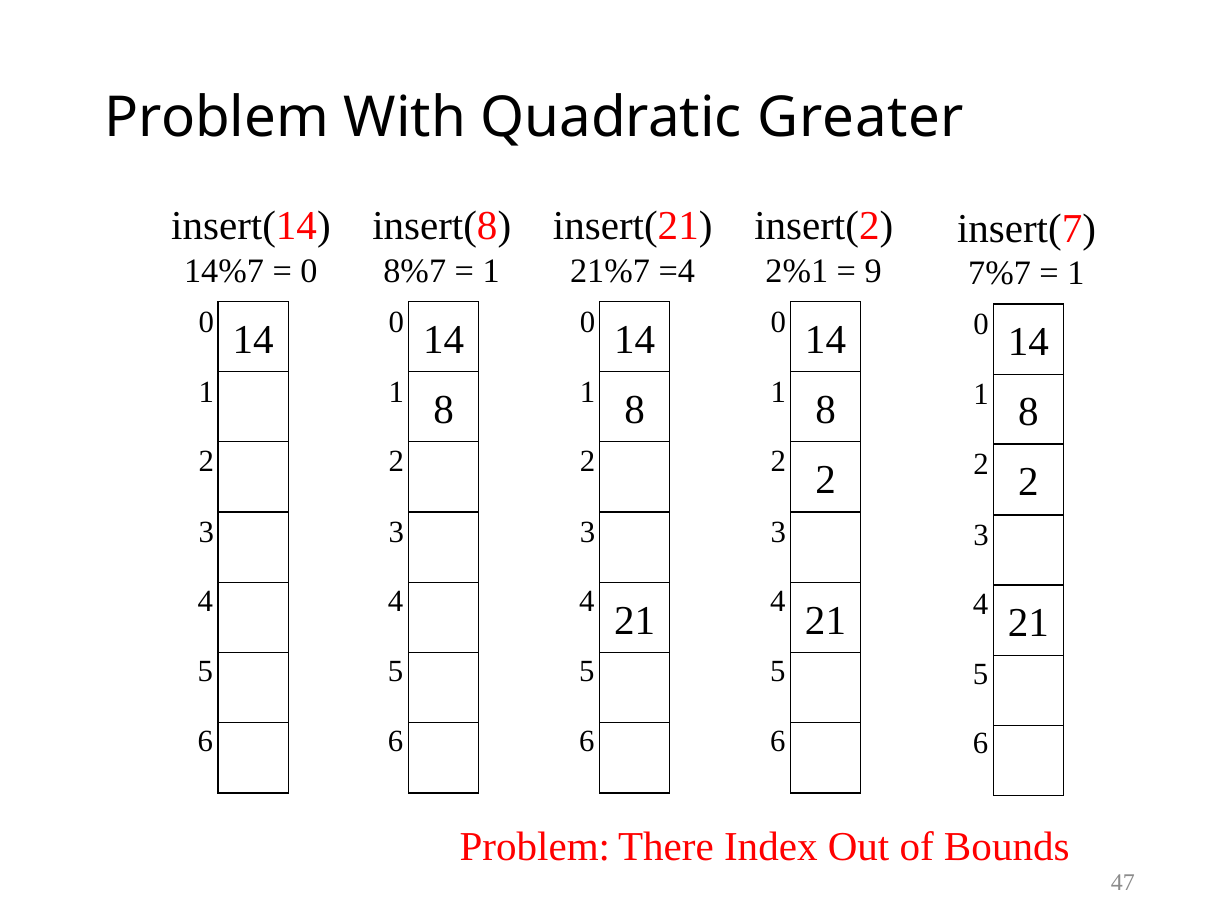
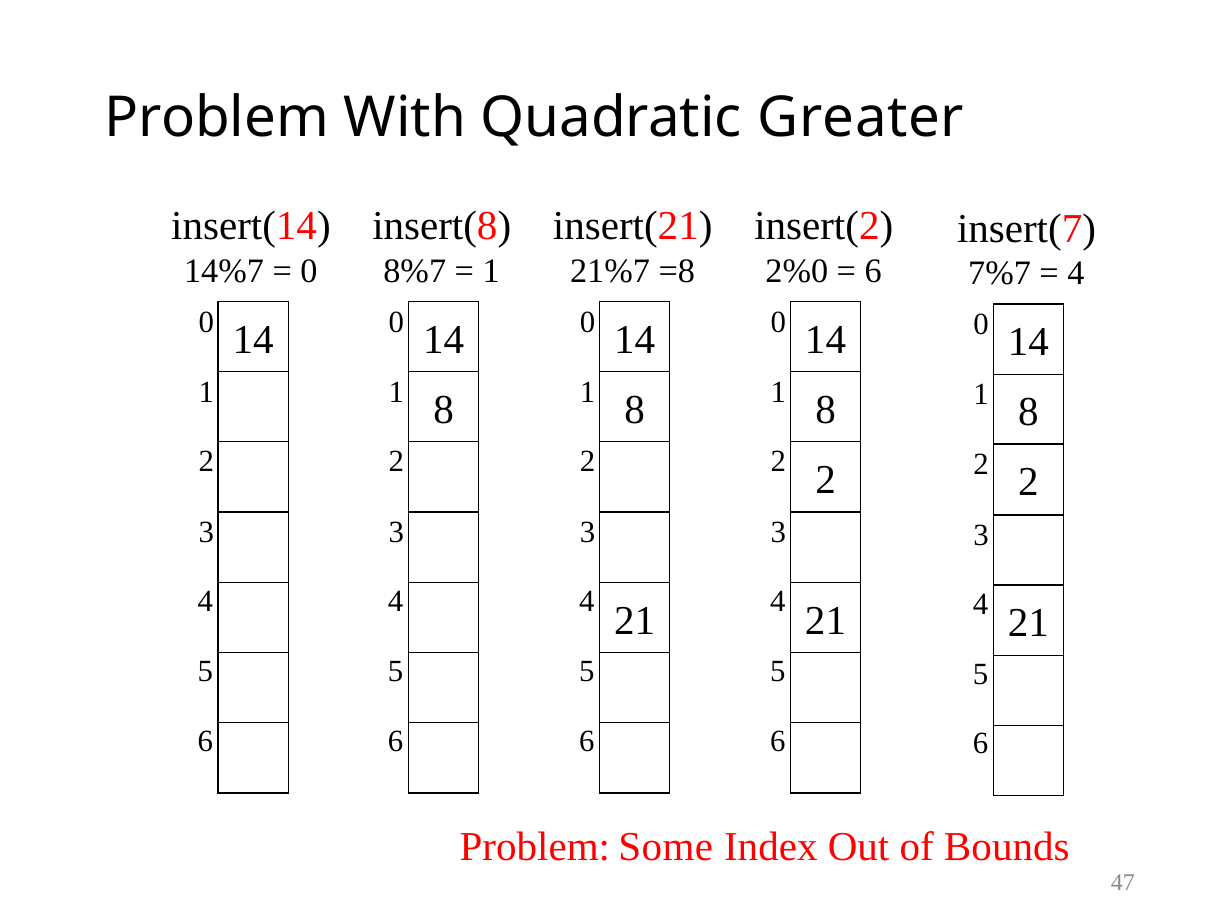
=4: =4 -> =8
2%1: 2%1 -> 2%0
9 at (873, 271): 9 -> 6
1 at (1076, 273): 1 -> 4
There: There -> Some
